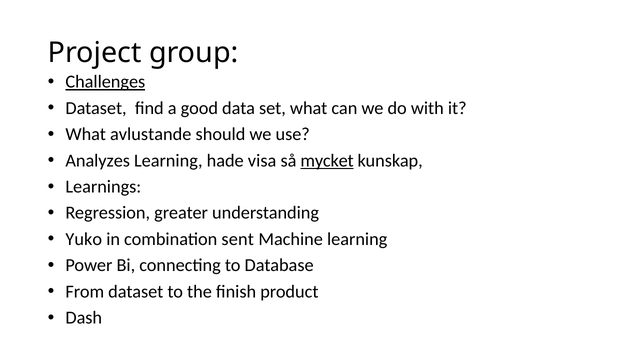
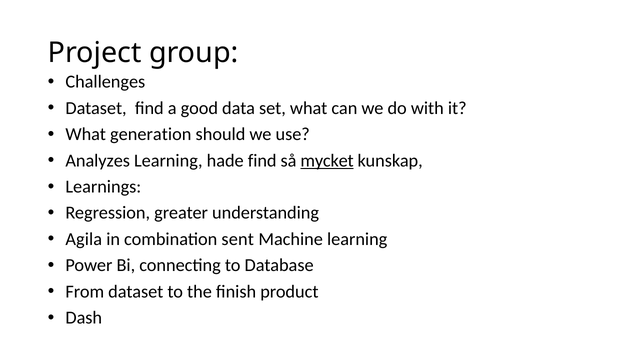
Challenges underline: present -> none
avlustande: avlustande -> generation
hade visa: visa -> find
Yuko: Yuko -> Agila
